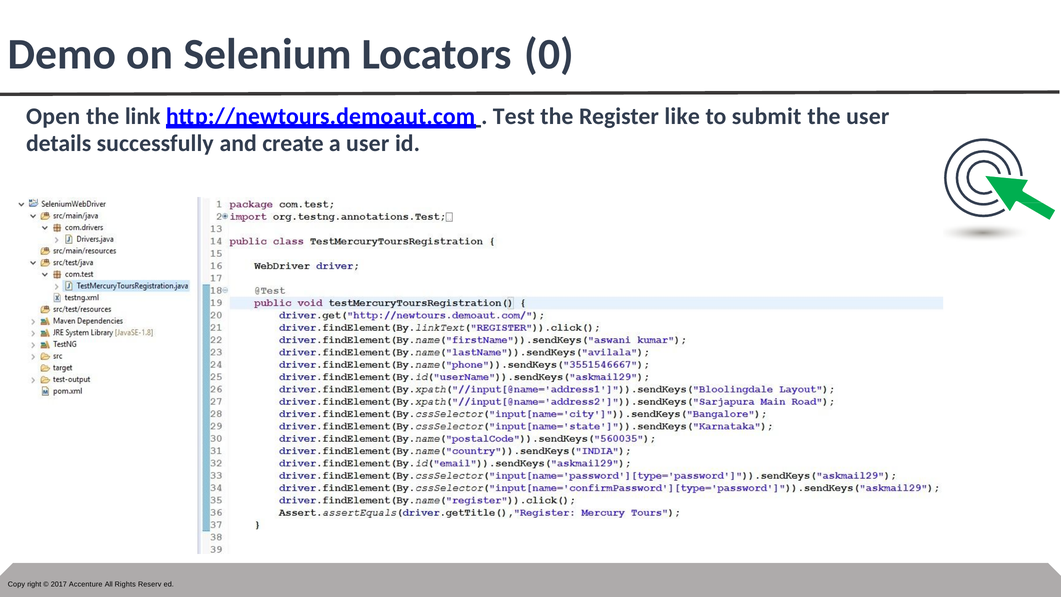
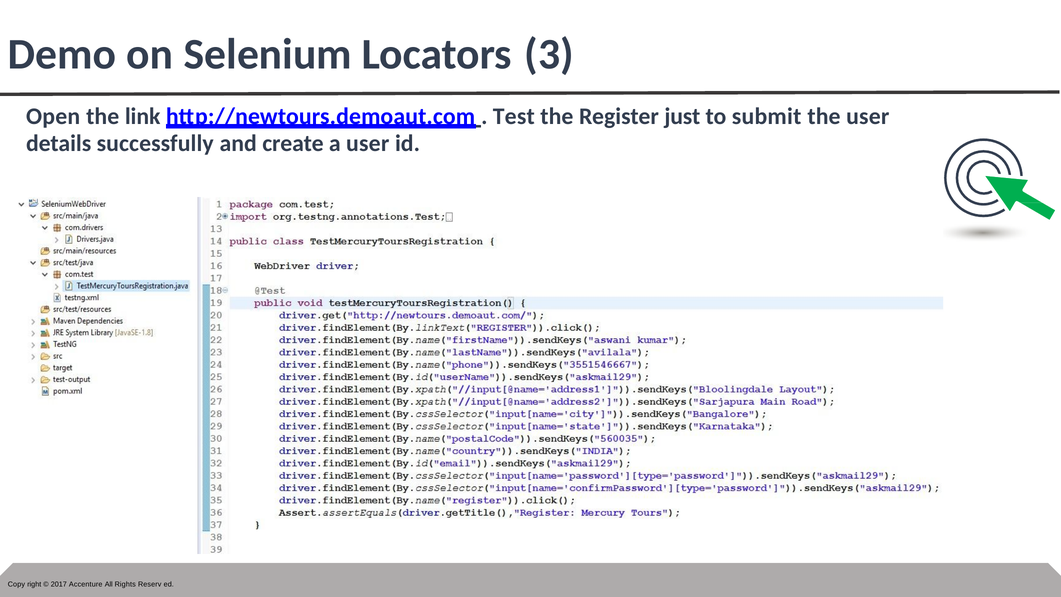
0: 0 -> 3
like: like -> just
